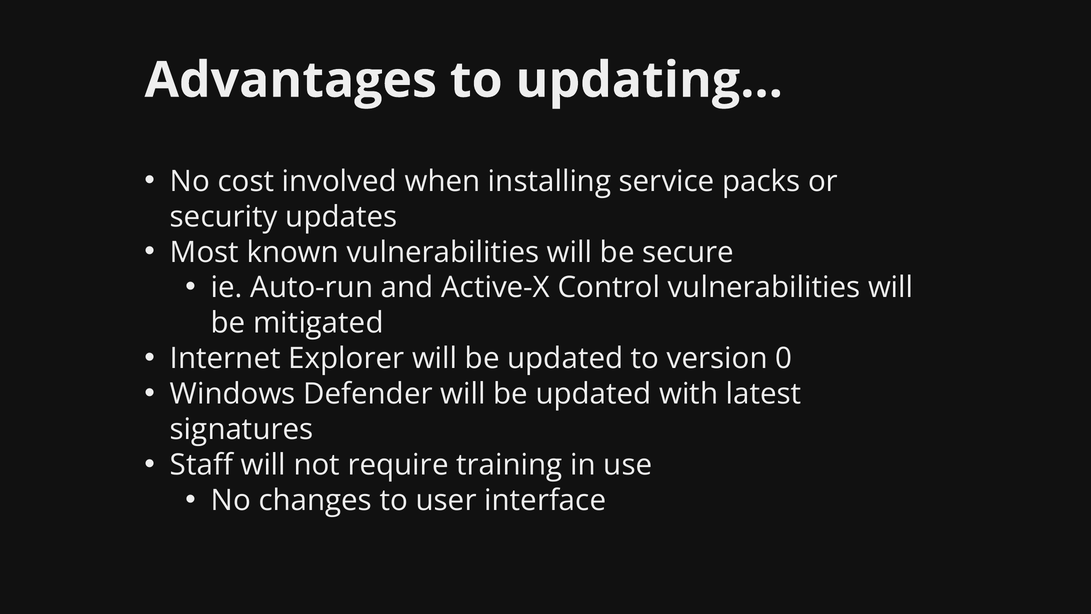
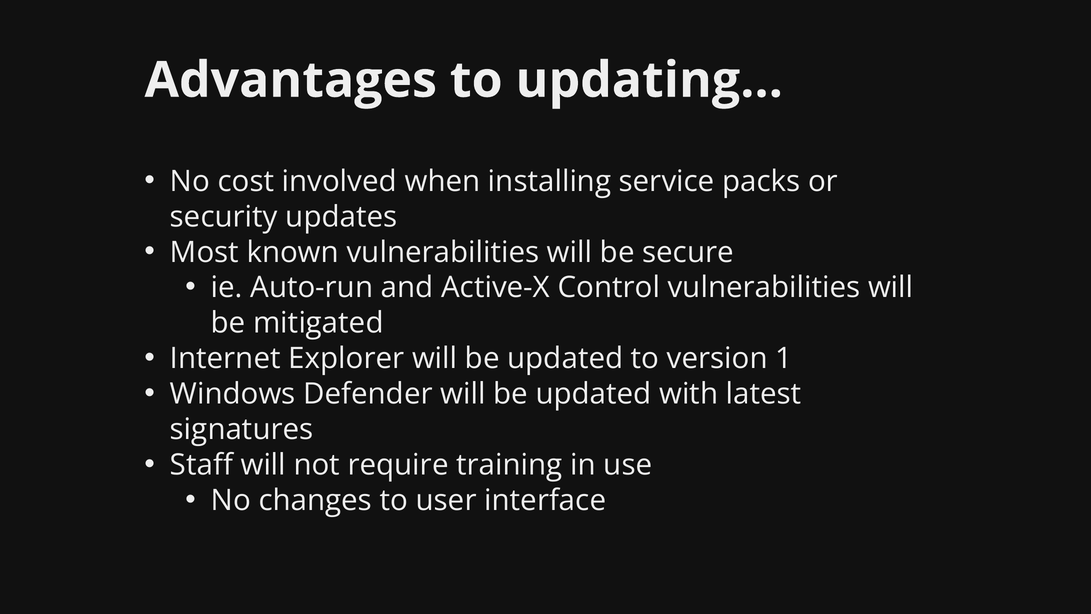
0: 0 -> 1
